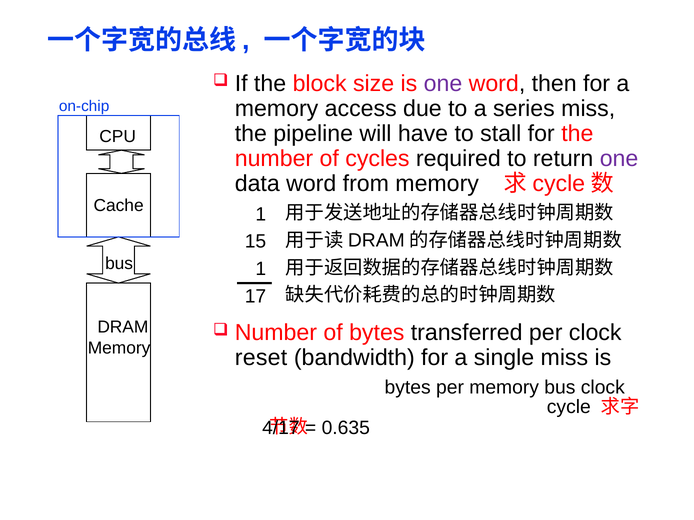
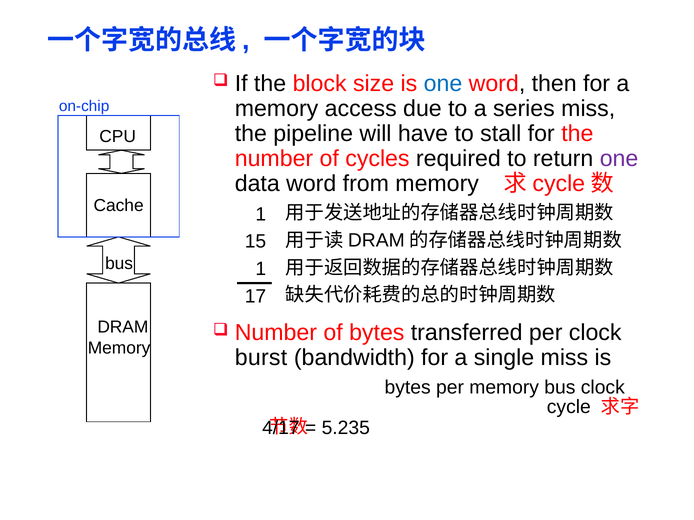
one at (443, 84) colour: purple -> blue
reset: reset -> burst
0.635: 0.635 -> 5.235
